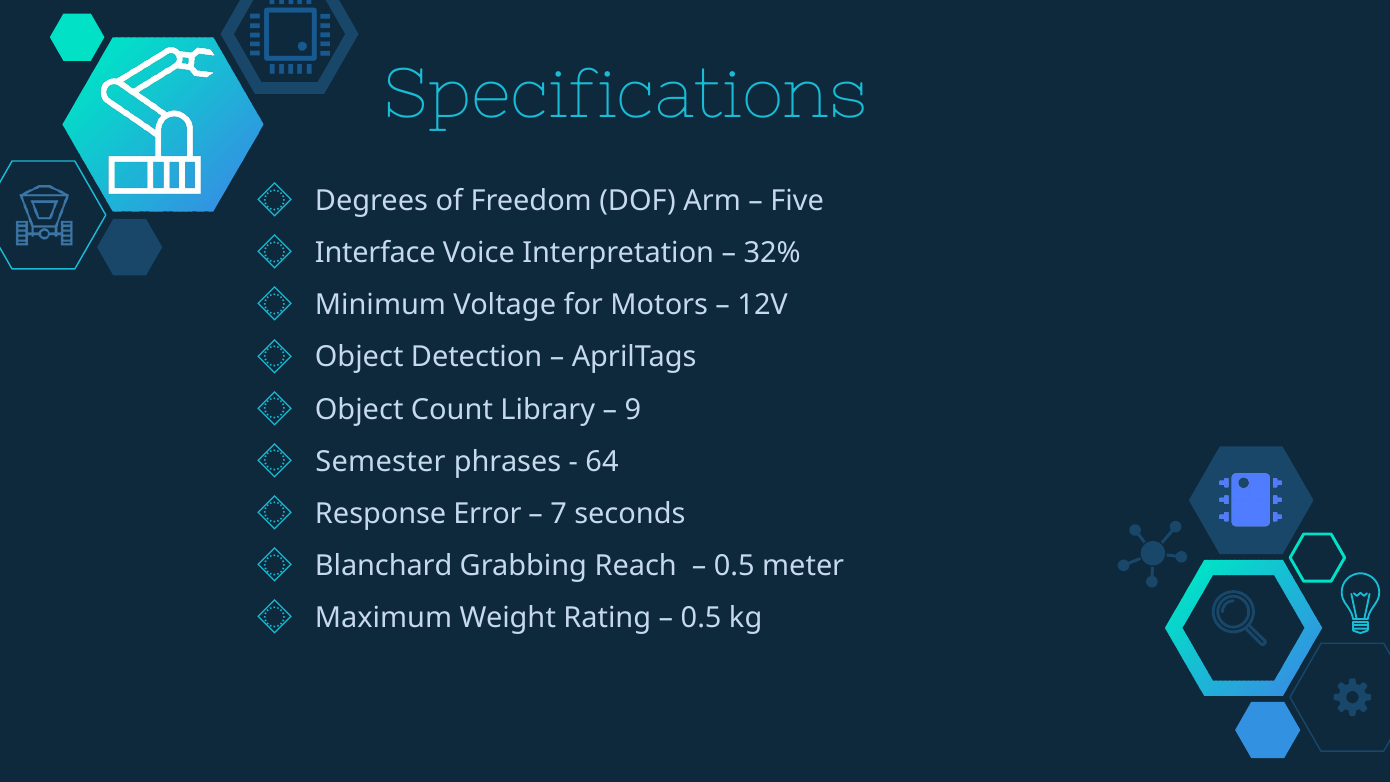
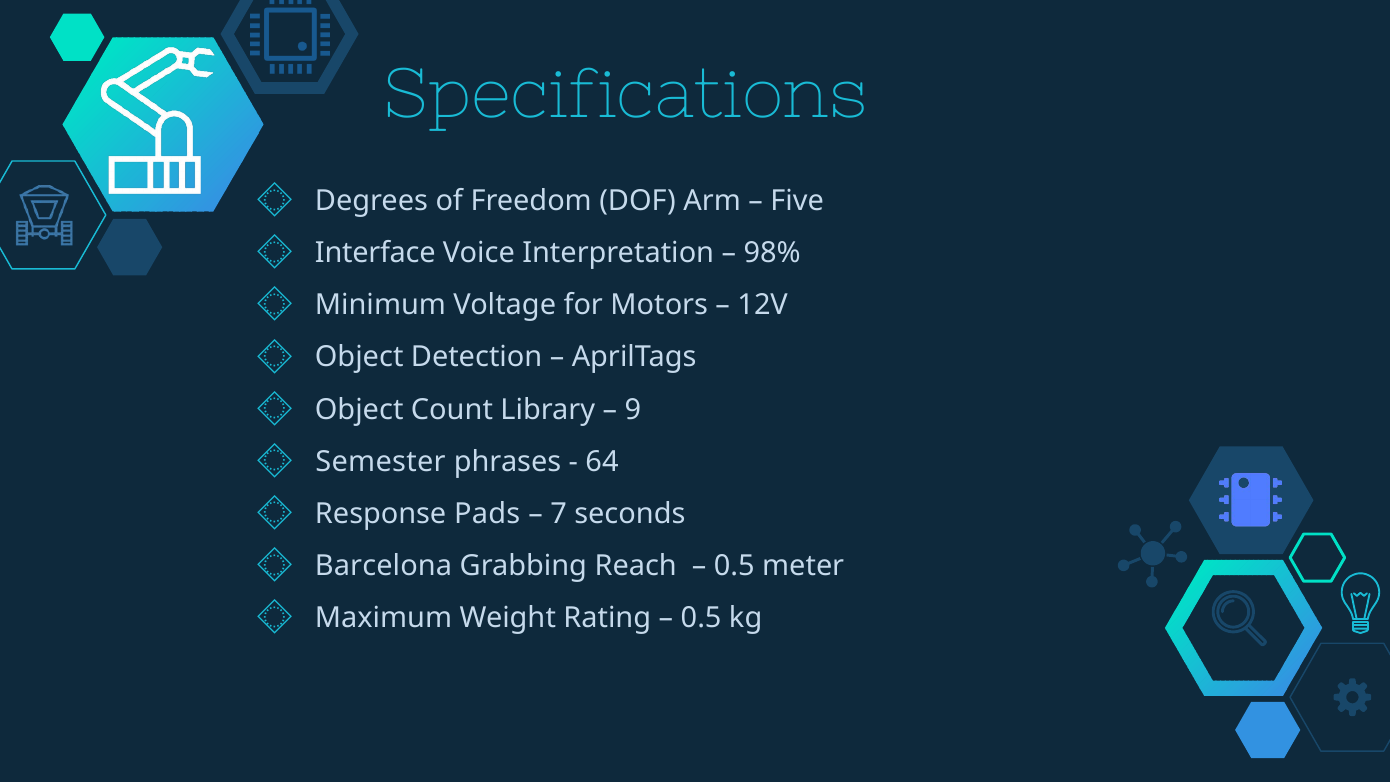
32%: 32% -> 98%
Error: Error -> Pads
Blanchard: Blanchard -> Barcelona
